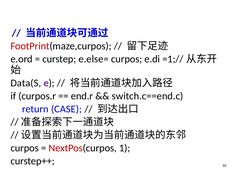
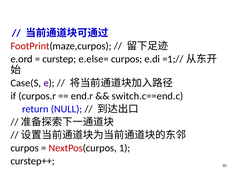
Data(S: Data(S -> Case(S
CASE: CASE -> NULL
